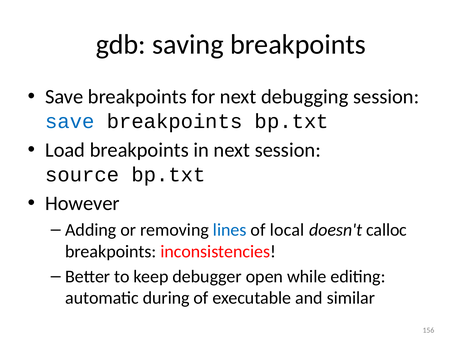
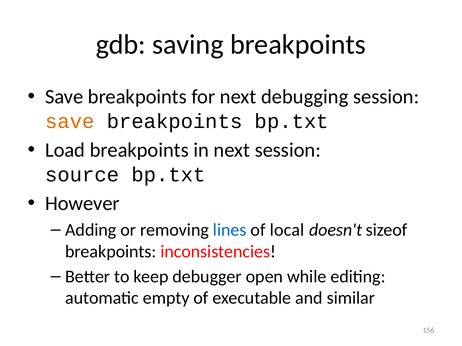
save at (70, 122) colour: blue -> orange
calloc: calloc -> sizeof
during: during -> empty
